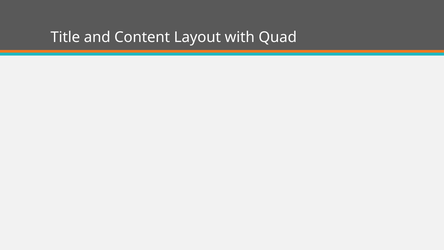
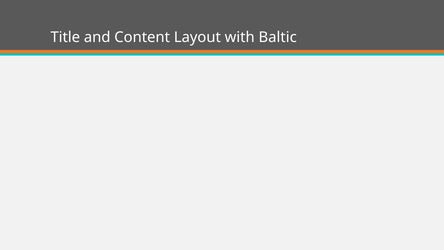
Quad: Quad -> Baltic
